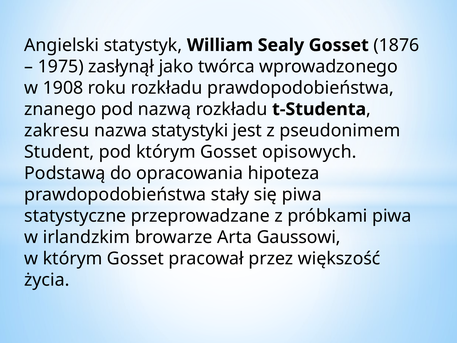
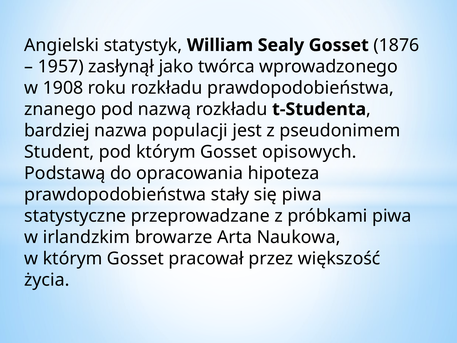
1975: 1975 -> 1957
zakresu: zakresu -> bardziej
statystyki: statystyki -> populacji
Gaussowi: Gaussowi -> Naukowa
